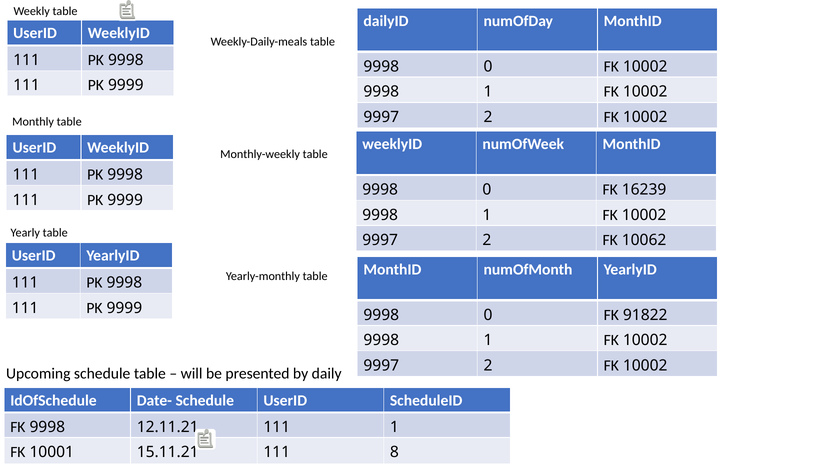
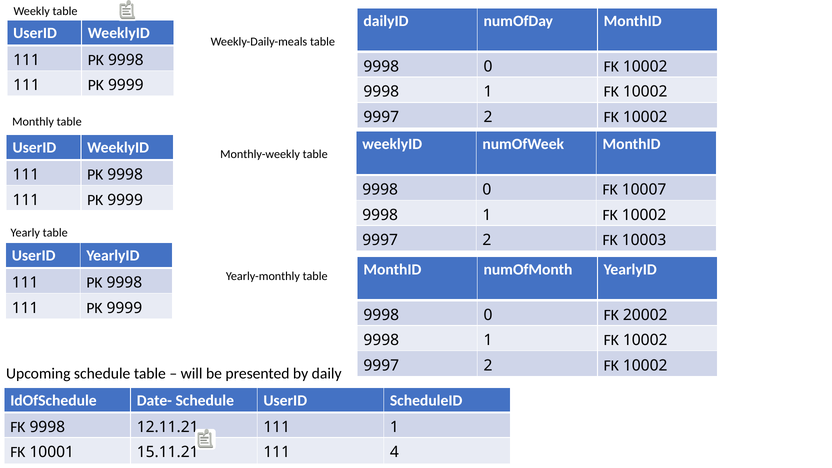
16239: 16239 -> 10007
10062: 10062 -> 10003
91822: 91822 -> 20002
8: 8 -> 4
